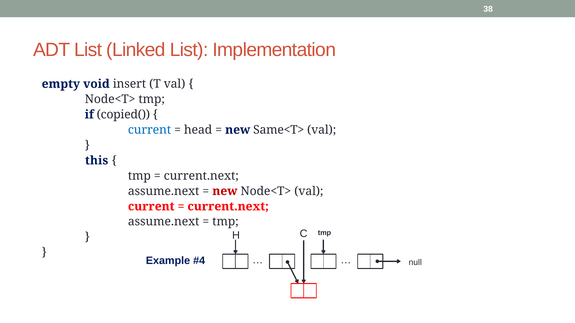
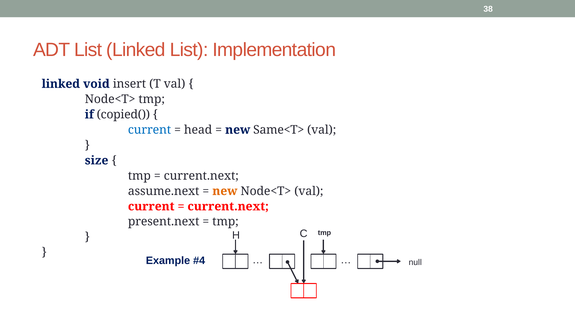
empty at (61, 84): empty -> linked
this: this -> size
new at (225, 191) colour: red -> orange
assume.next at (164, 222): assume.next -> present.next
